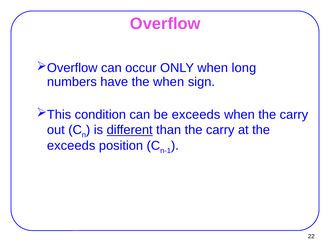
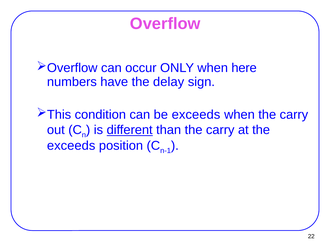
long: long -> here
the when: when -> delay
